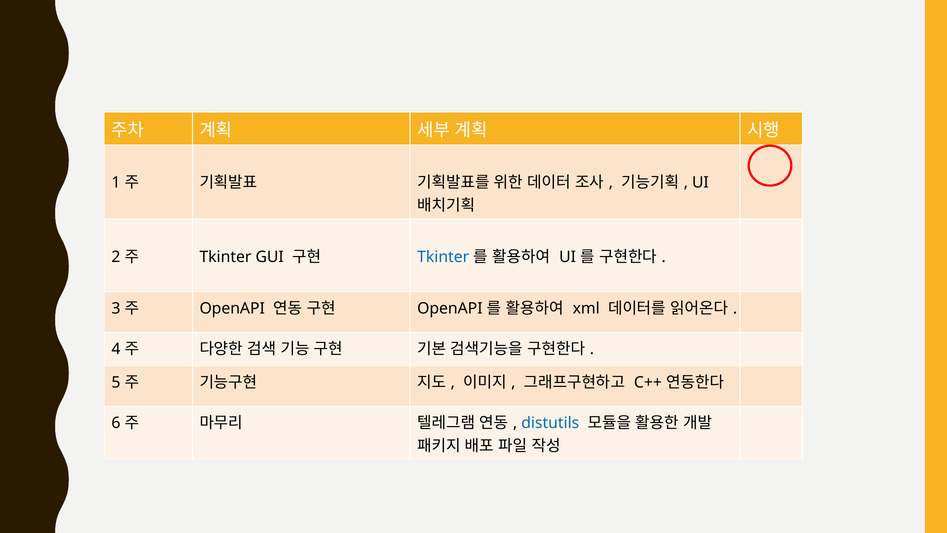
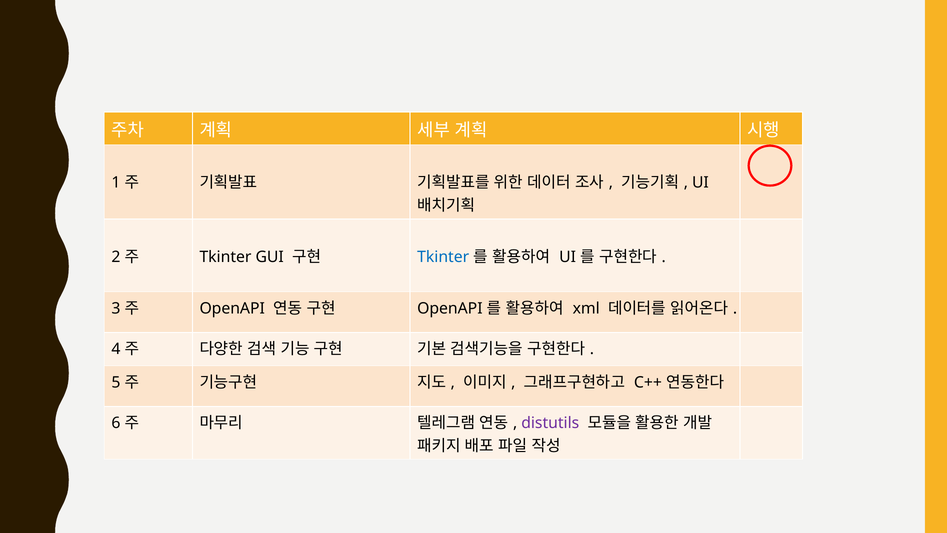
distutils colour: blue -> purple
